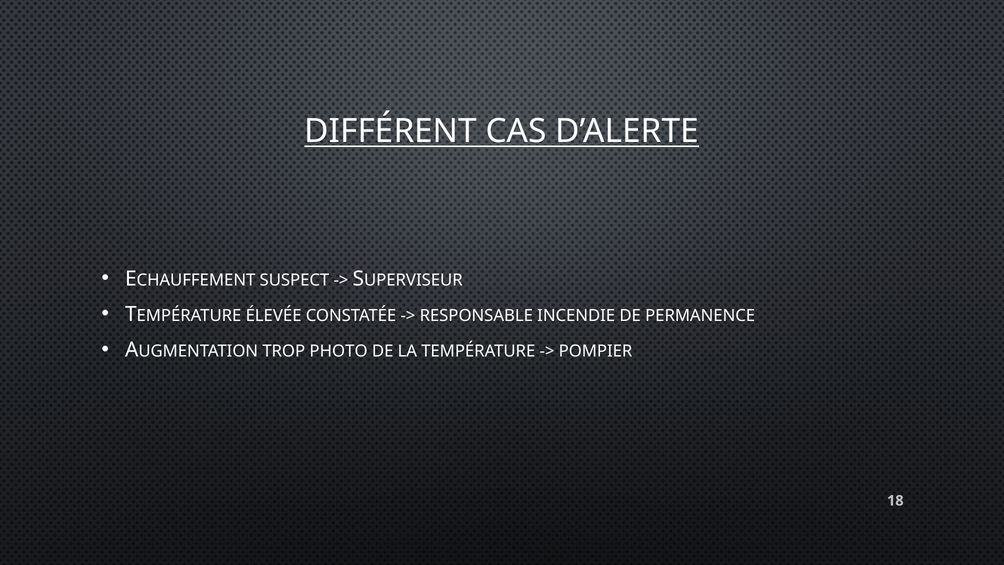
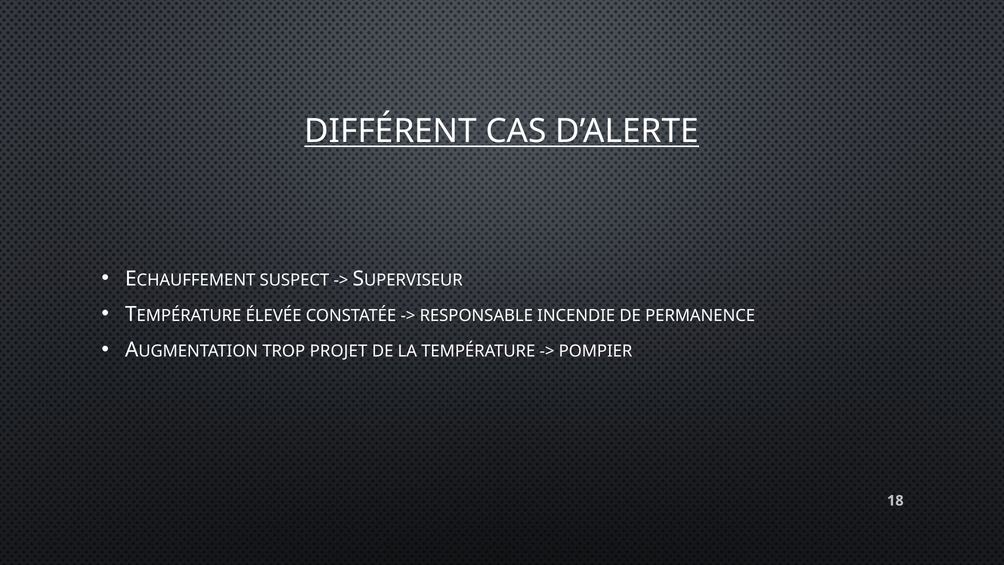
PHOTO: PHOTO -> PROJET
